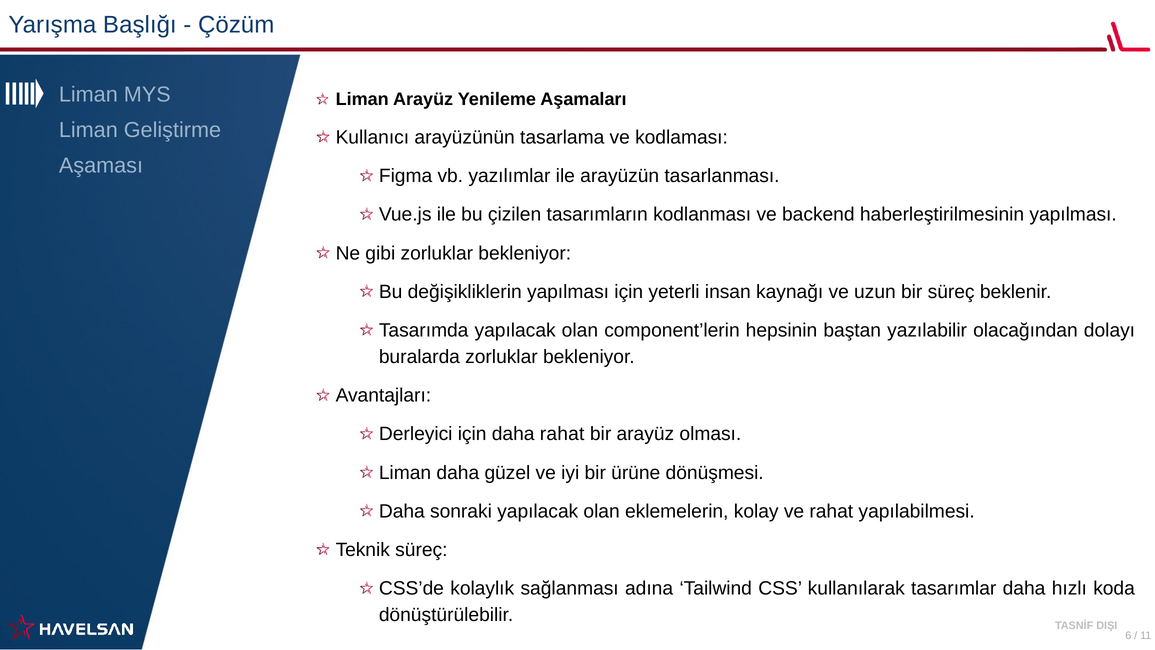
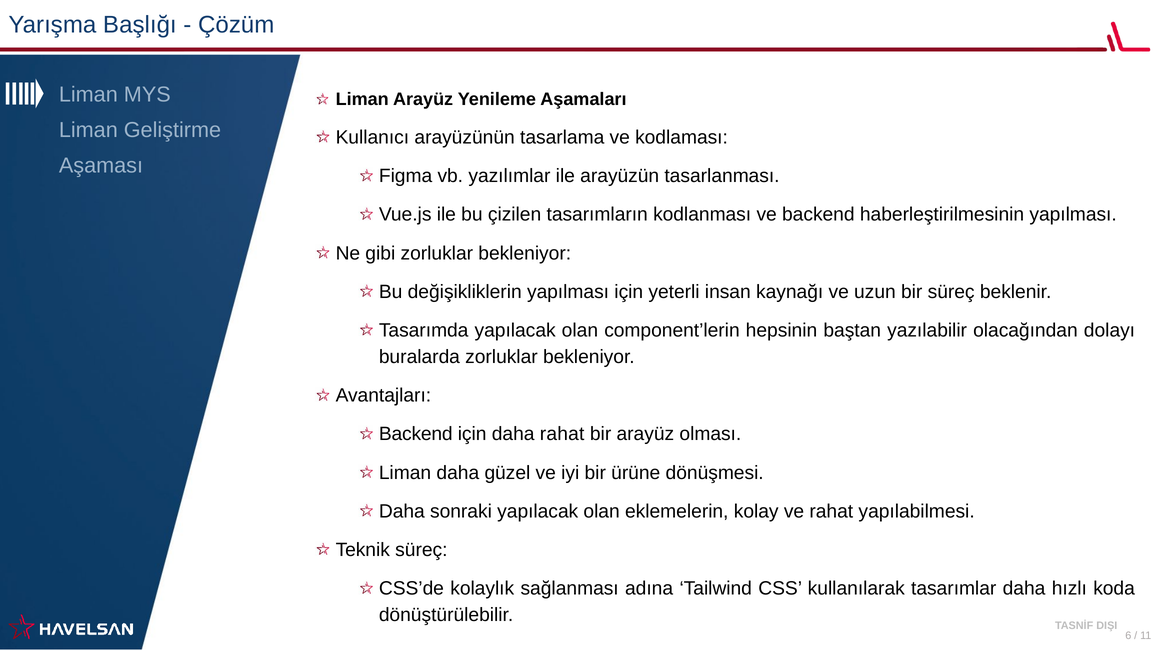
Derleyici at (416, 434): Derleyici -> Backend
